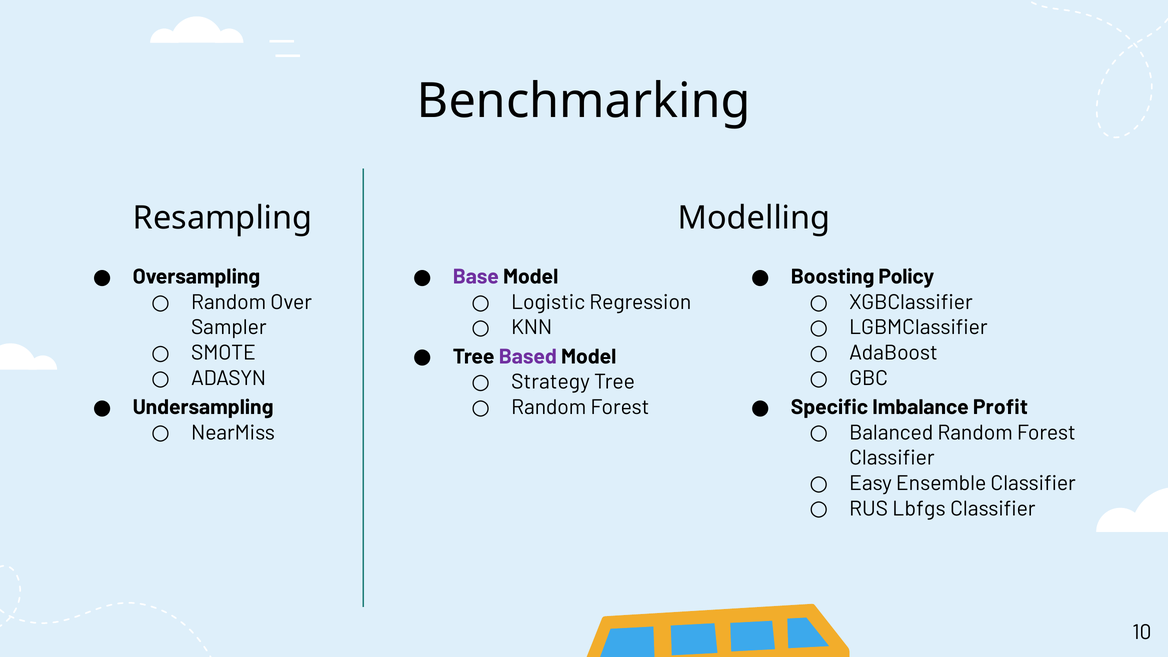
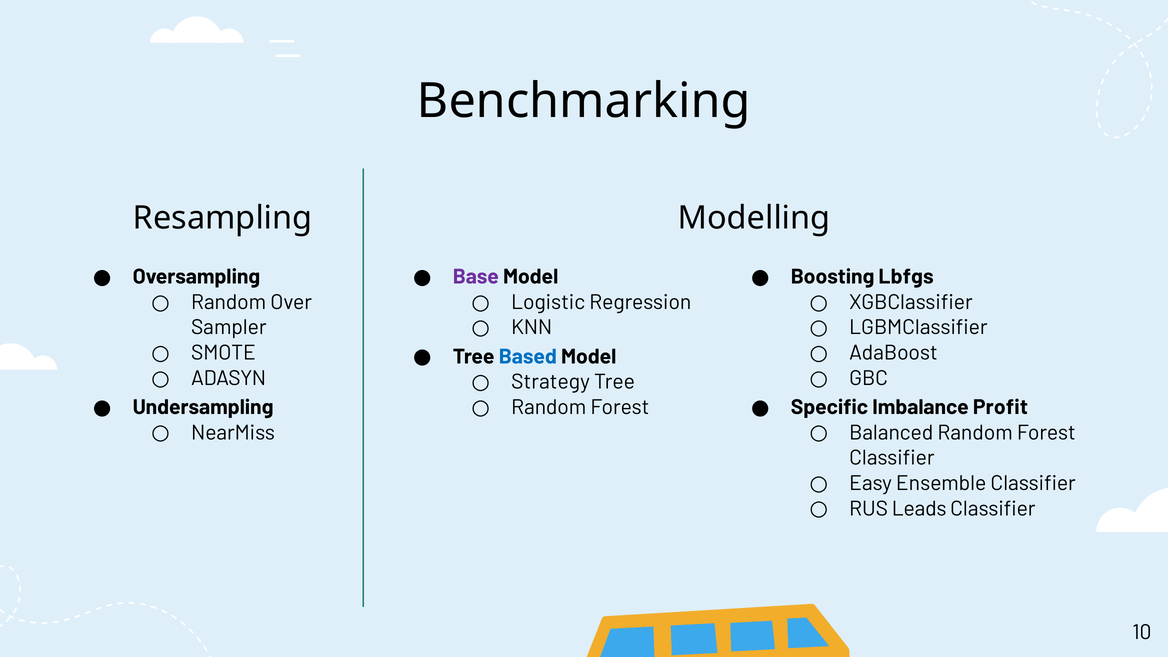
Policy: Policy -> Lbfgs
Based colour: purple -> blue
Lbfgs: Lbfgs -> Leads
